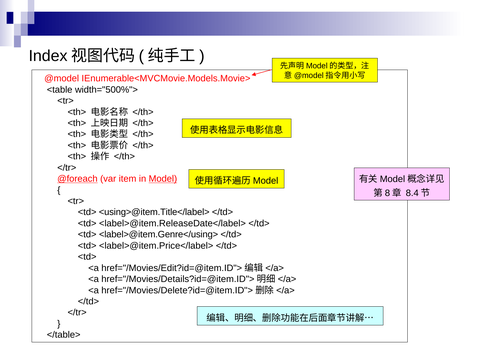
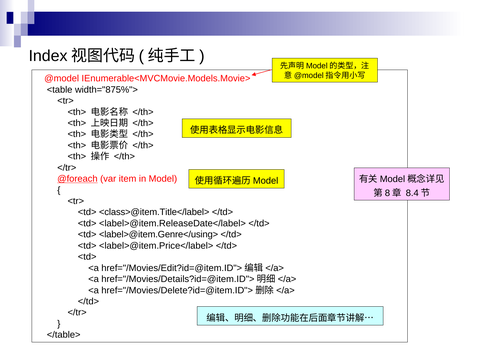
width="500%">: width="500%"> -> width="875%">
Model underline: present -> none
<using>@item.Title</label>: <using>@item.Title</label> -> <class>@item.Title</label>
